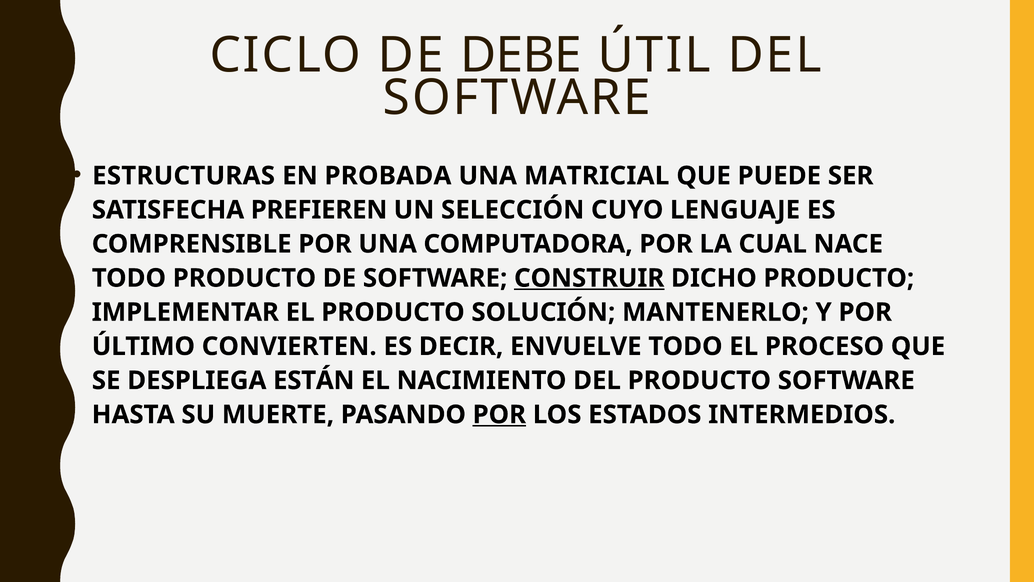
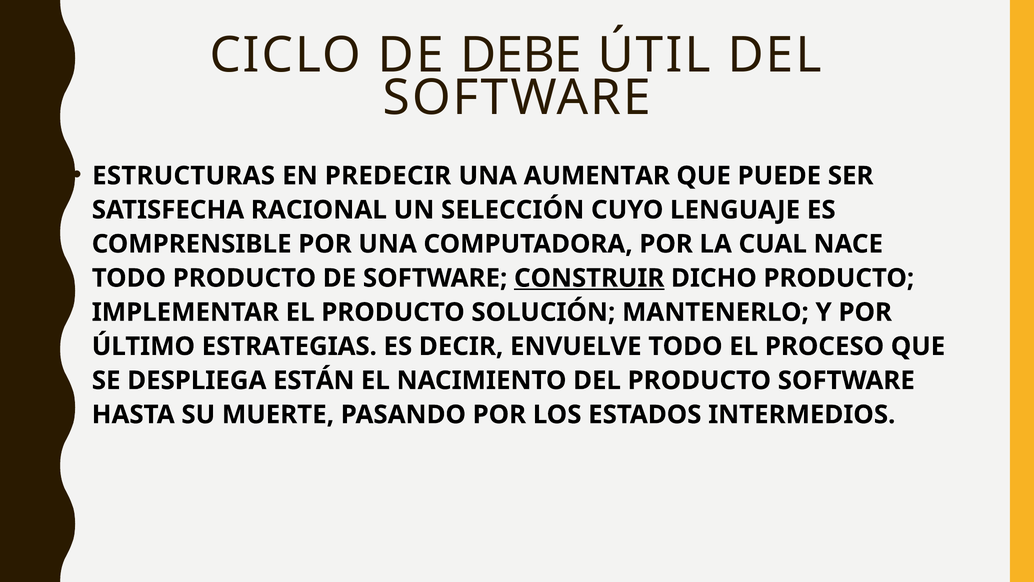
PROBADA: PROBADA -> PREDECIR
MATRICIAL: MATRICIAL -> AUMENTAR
PREFIEREN: PREFIEREN -> RACIONAL
CONVIERTEN: CONVIERTEN -> ESTRATEGIAS
POR at (499, 414) underline: present -> none
